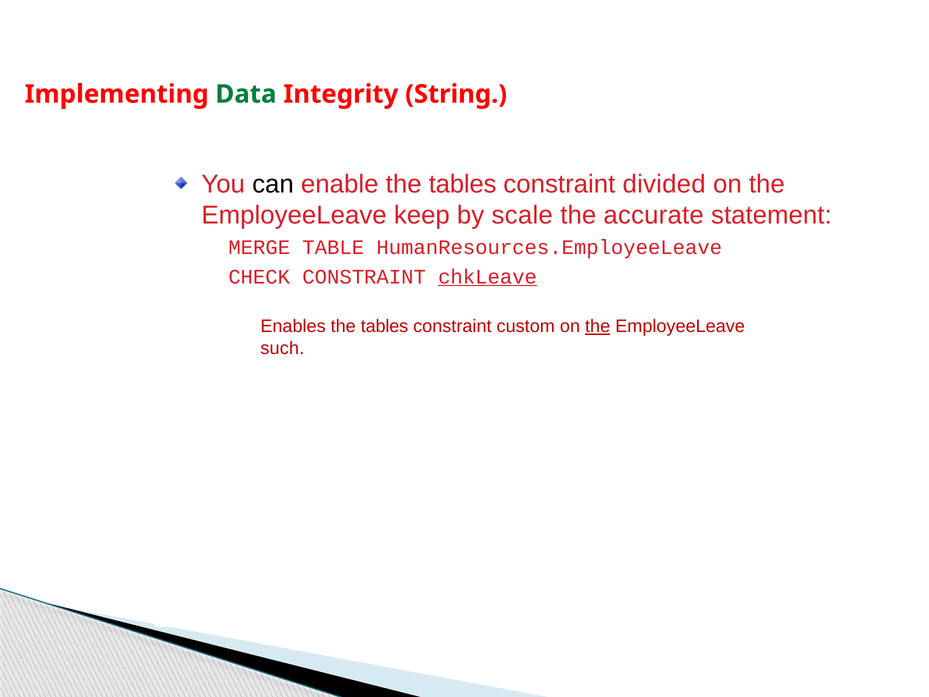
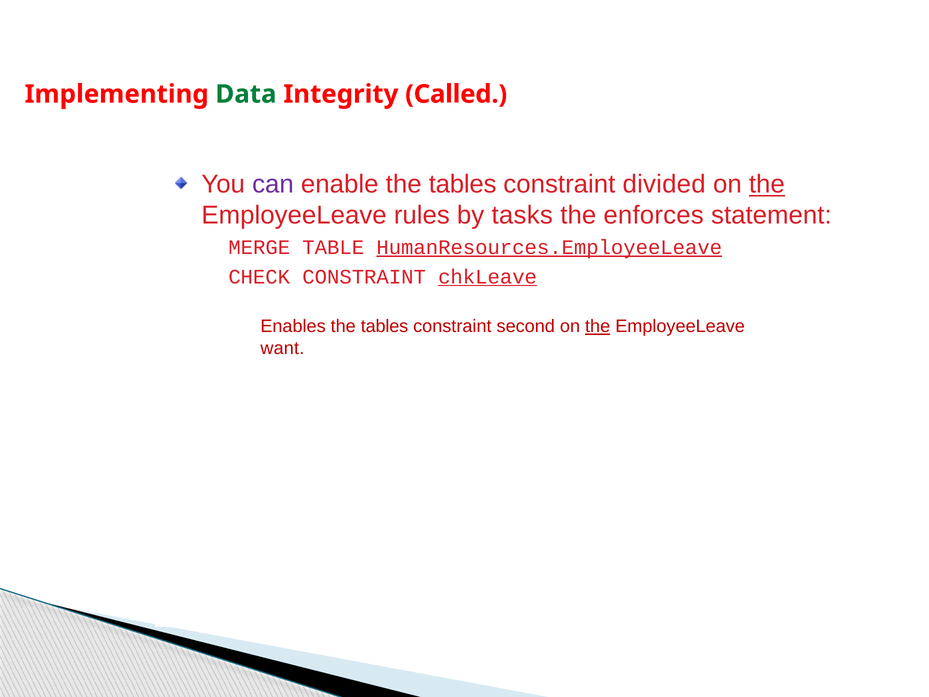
String: String -> Called
can colour: black -> purple
the at (767, 184) underline: none -> present
keep: keep -> rules
scale: scale -> tasks
accurate: accurate -> enforces
HumanResources.EmployeeLeave underline: none -> present
custom: custom -> second
such: such -> want
